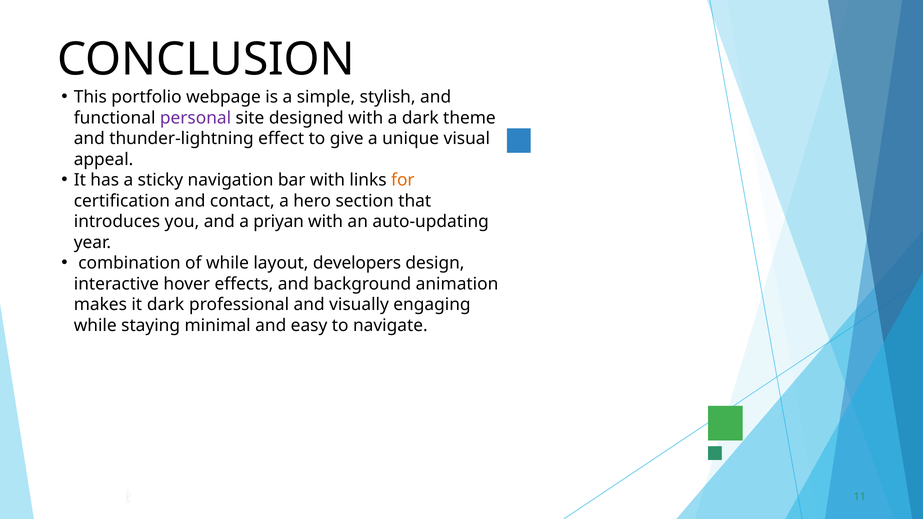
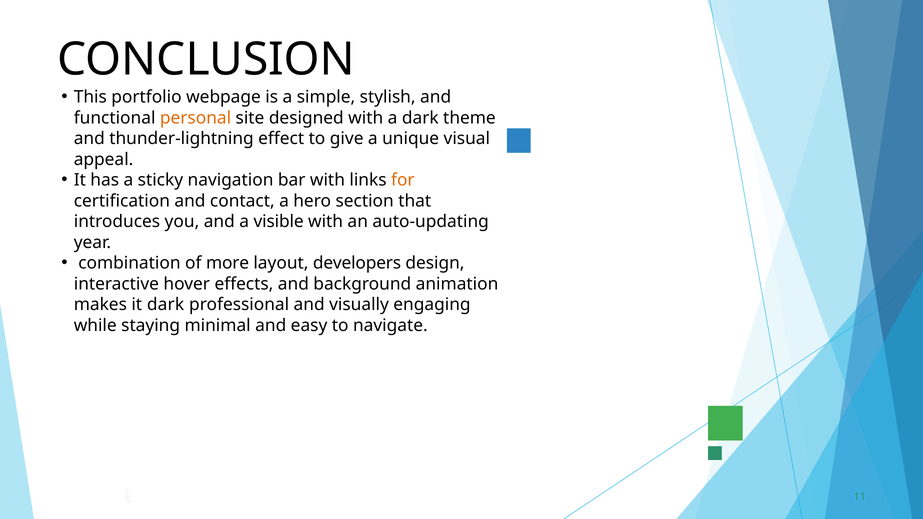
personal colour: purple -> orange
priyan: priyan -> visible
of while: while -> more
